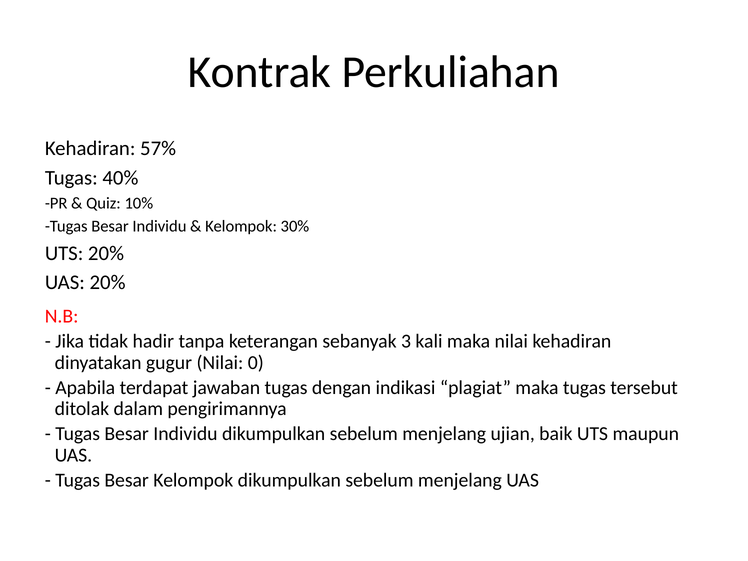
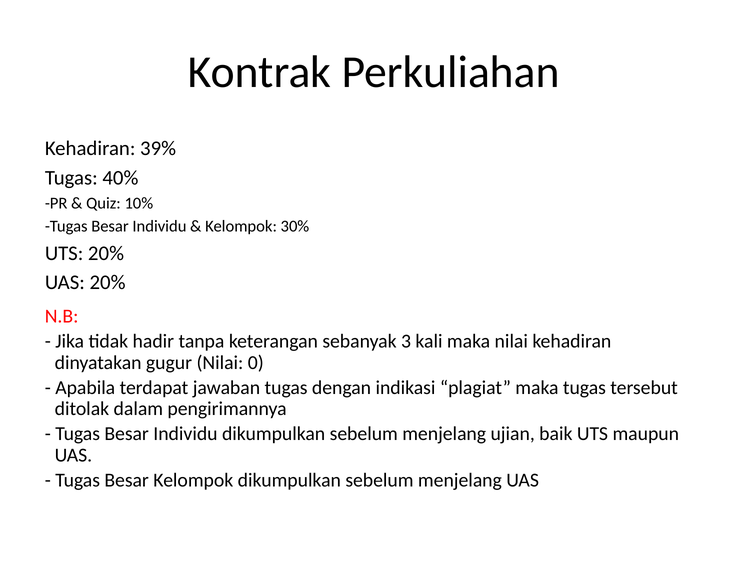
57%: 57% -> 39%
